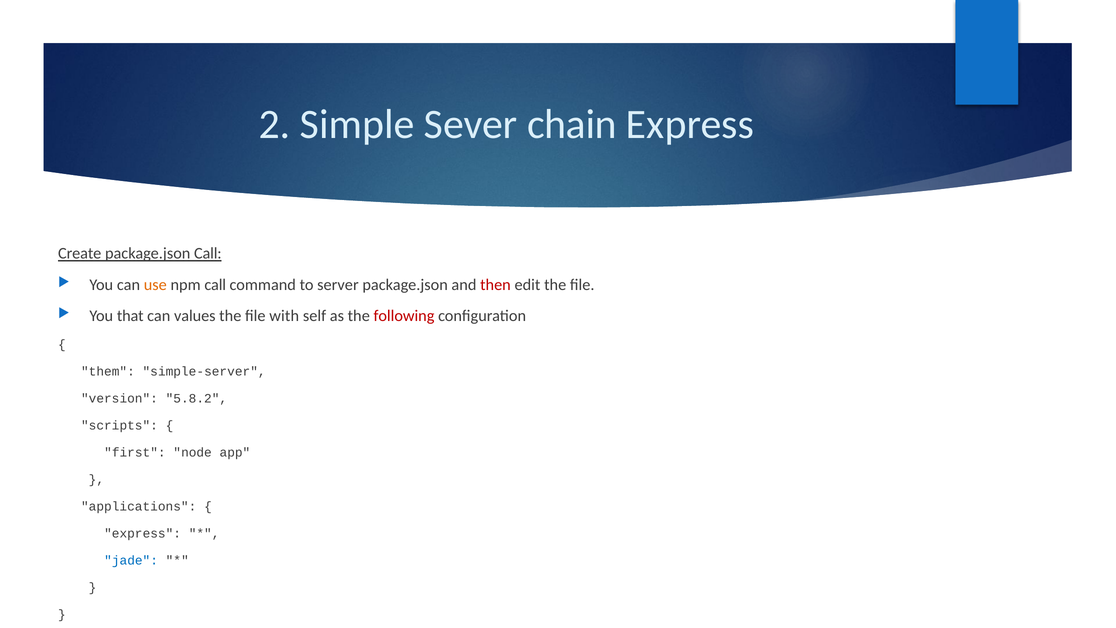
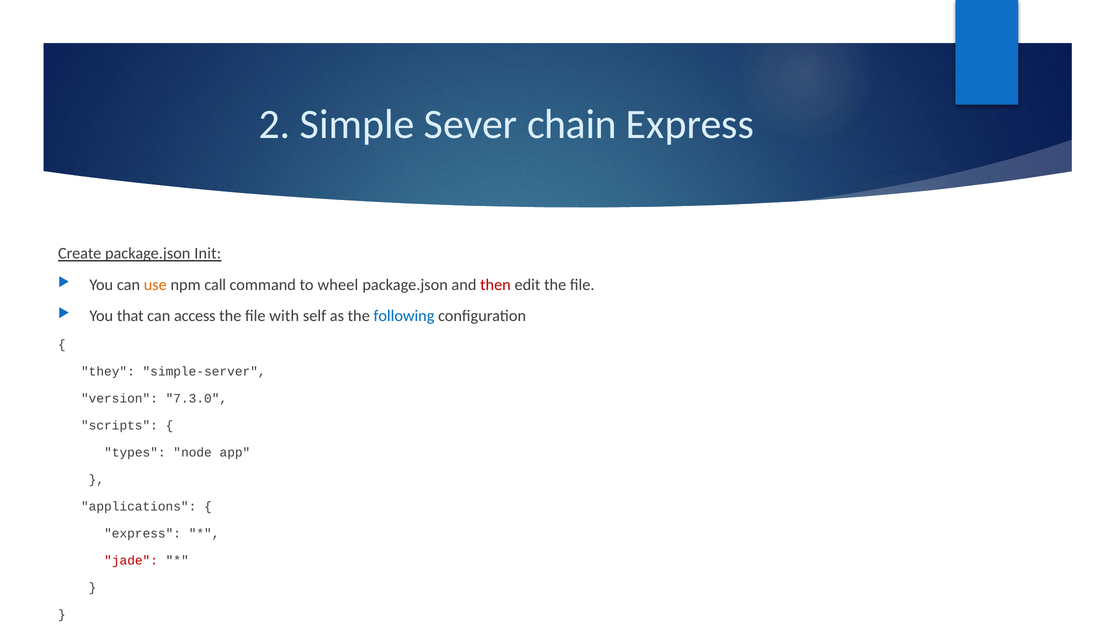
package.json Call: Call -> Init
server: server -> wheel
values: values -> access
following colour: red -> blue
them: them -> they
5.8.2: 5.8.2 -> 7.3.0
first: first -> types
jade colour: blue -> red
